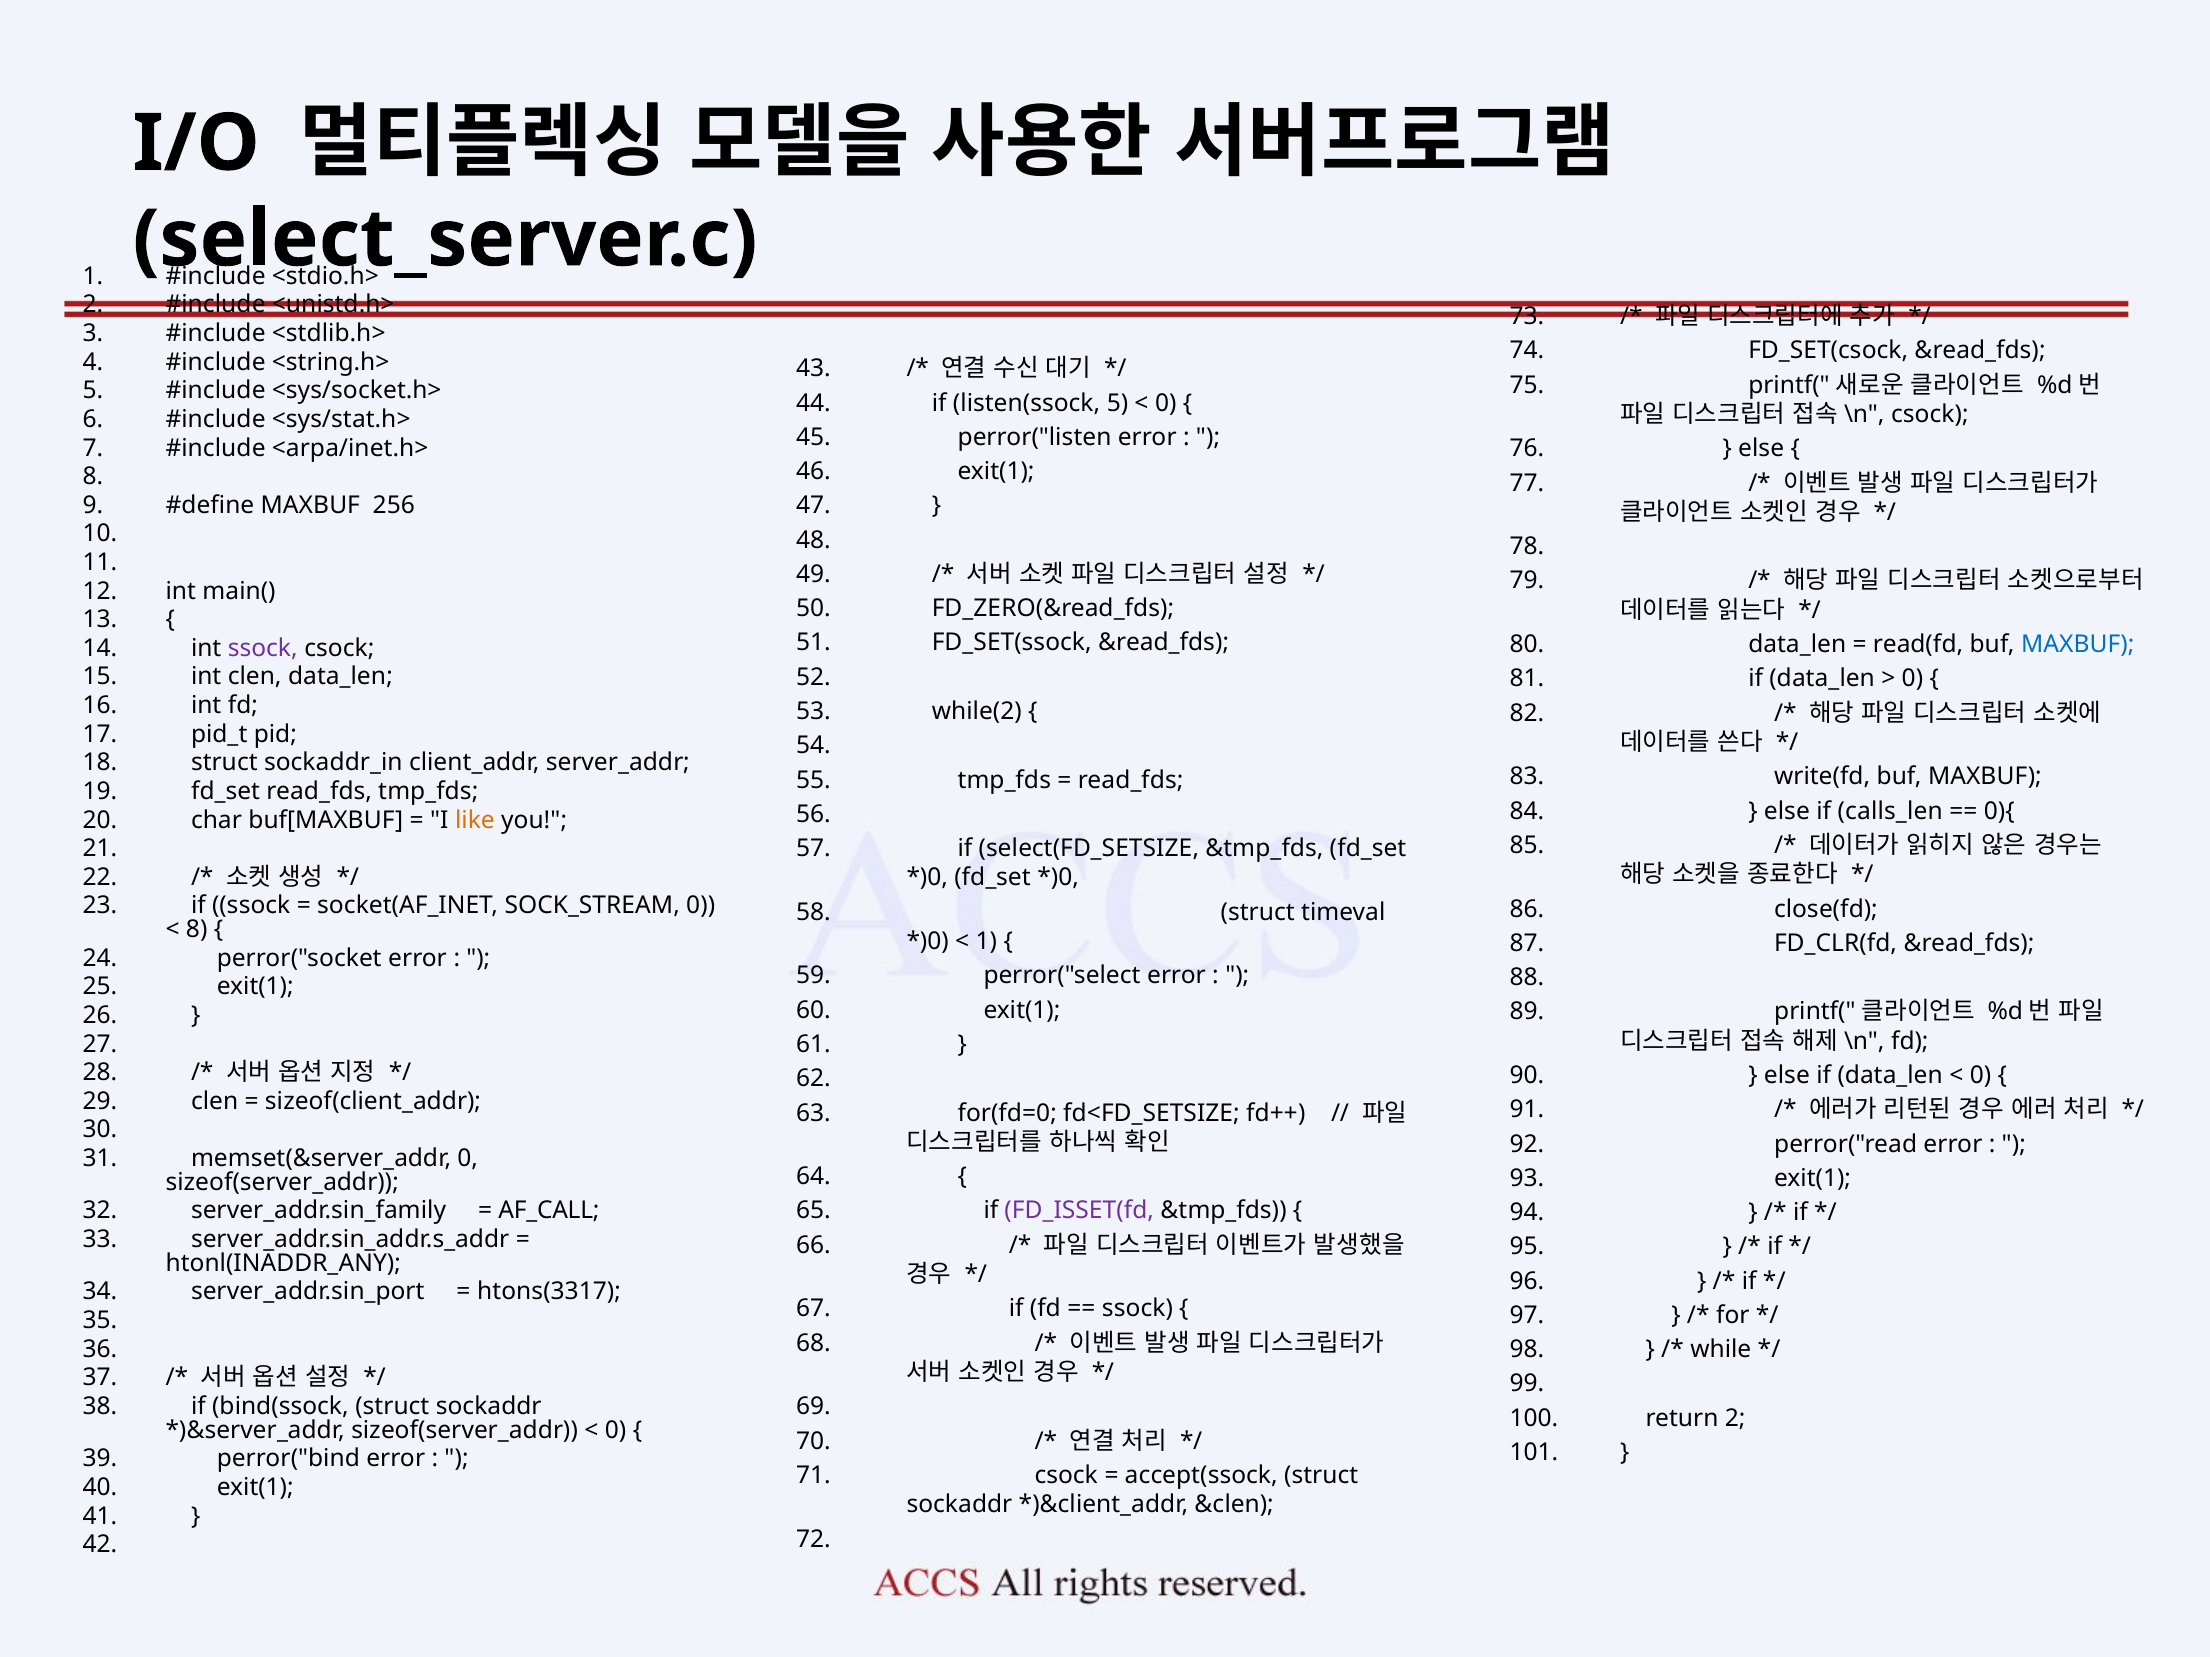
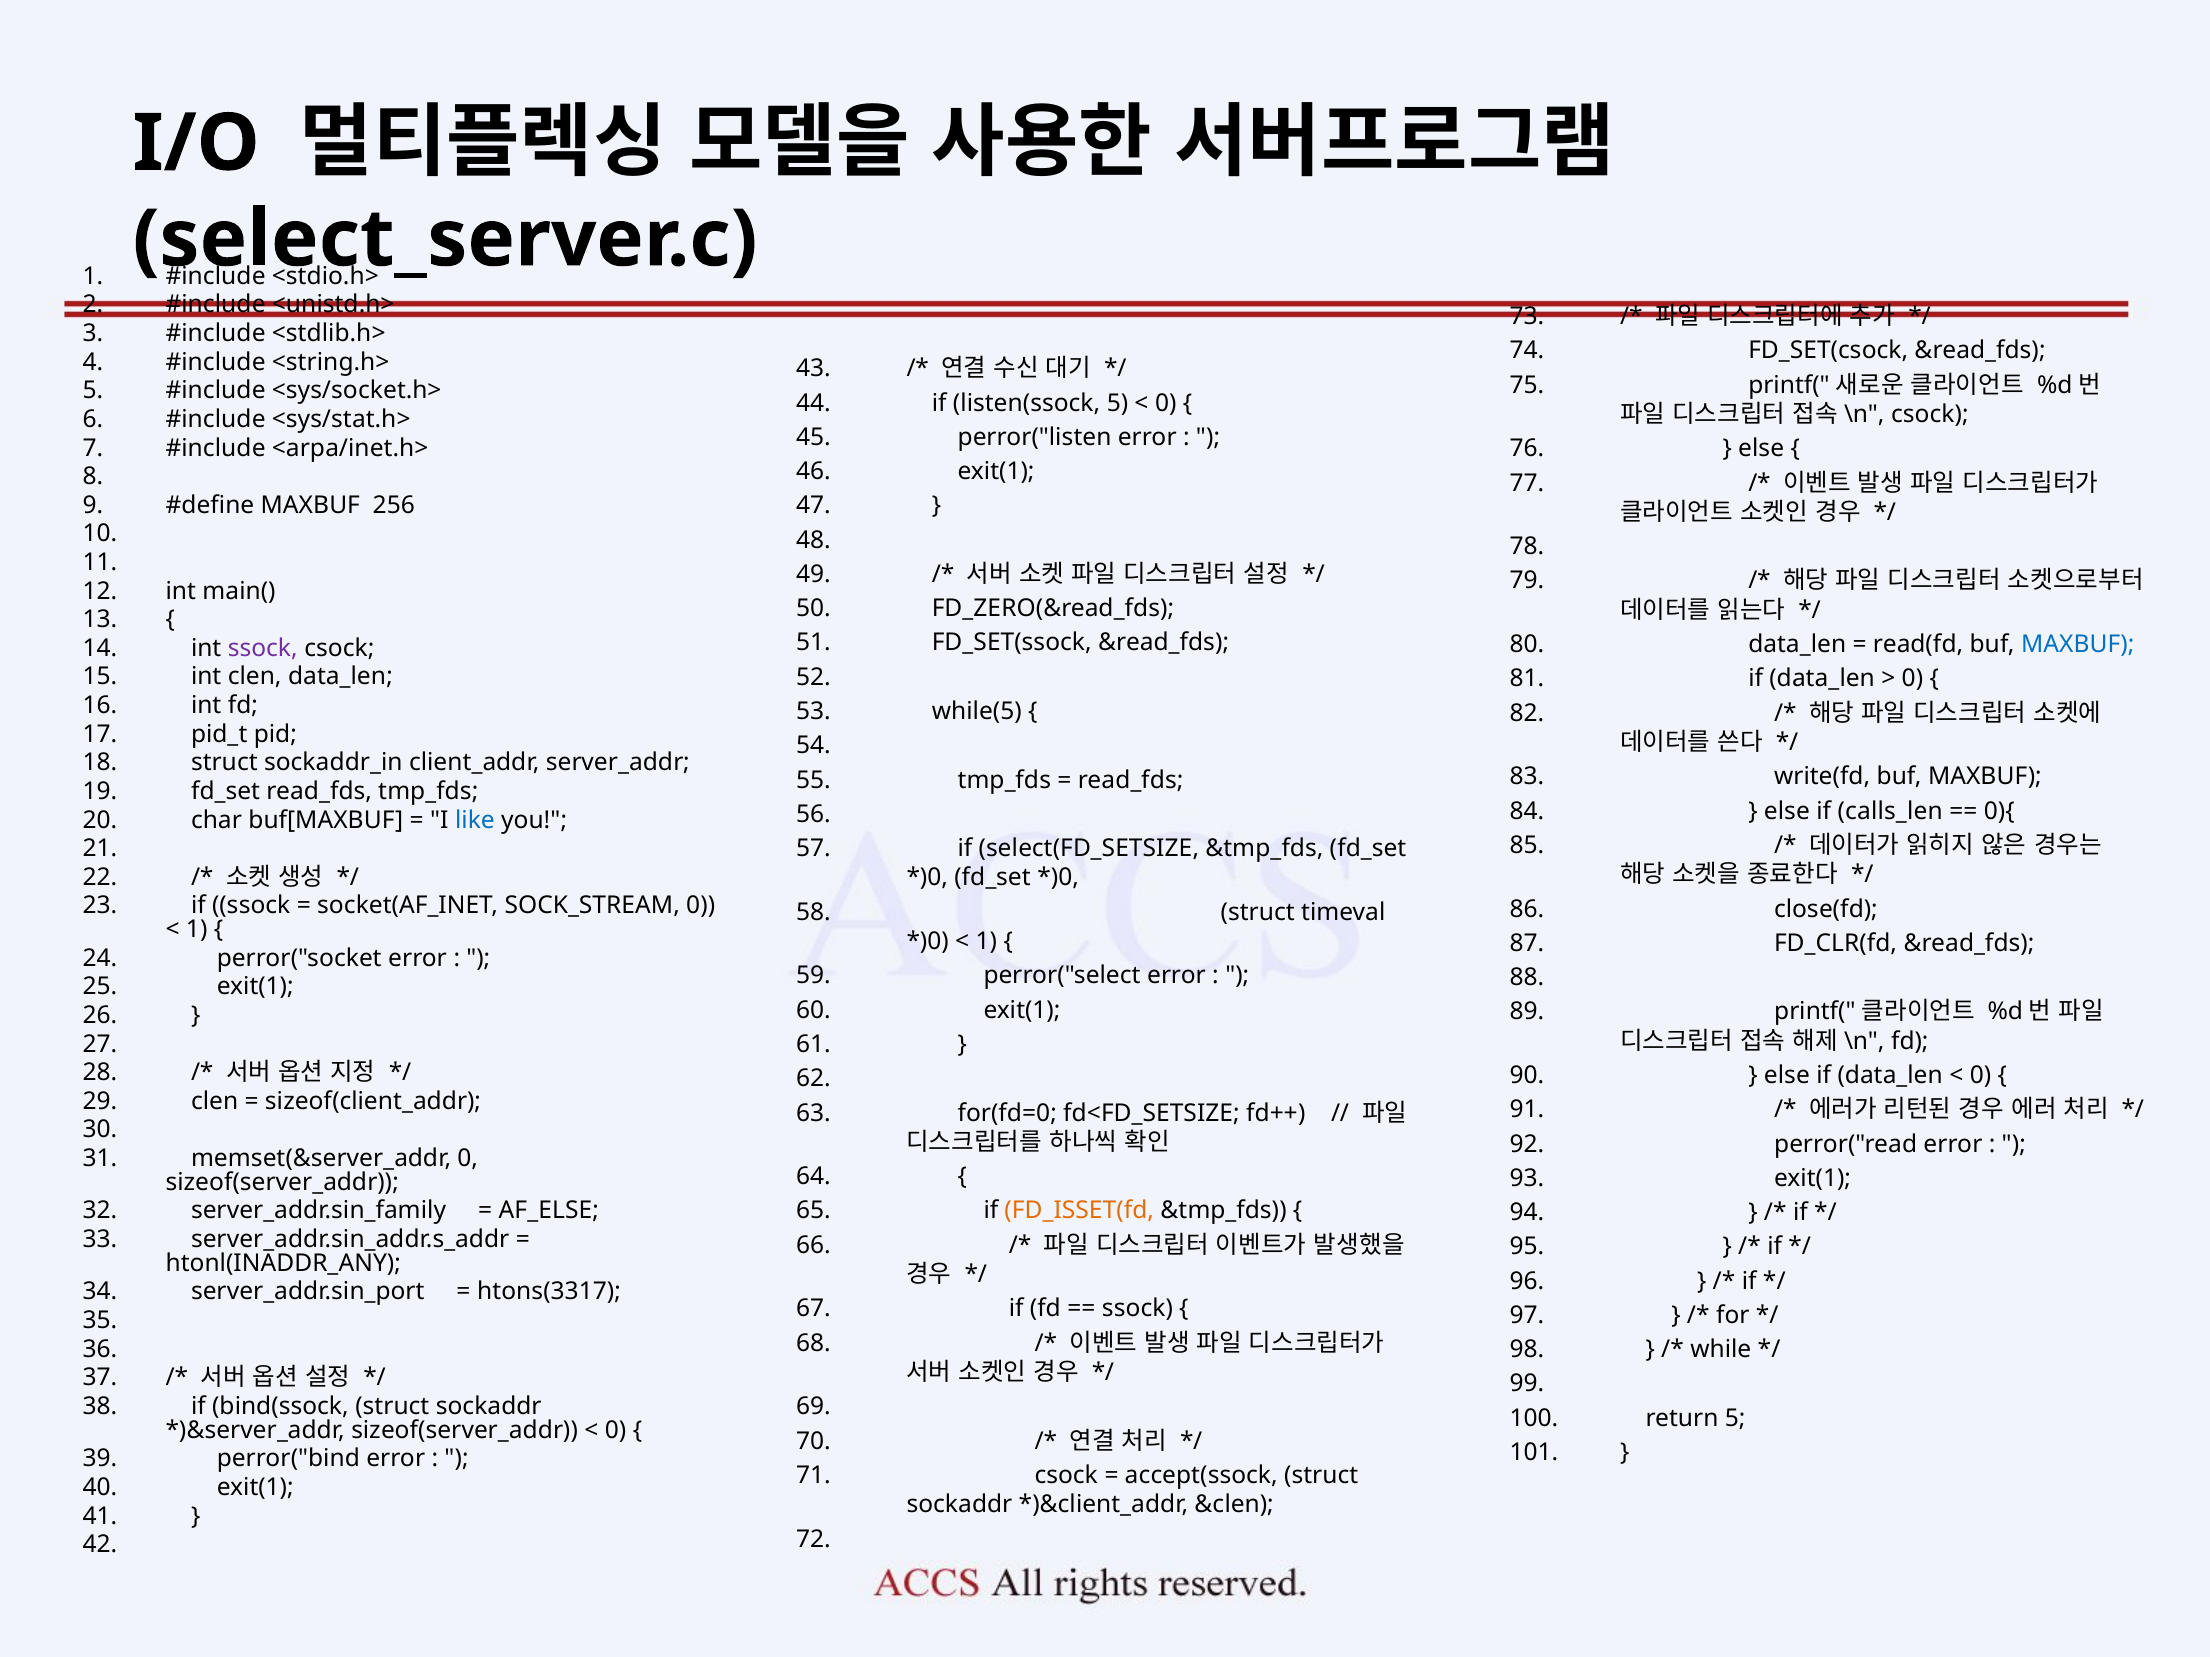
while(2: while(2 -> while(5
like colour: orange -> blue
8 at (197, 930): 8 -> 1
AF_CALL: AF_CALL -> AF_ELSE
FD_ISSET(fd colour: purple -> orange
return 2: 2 -> 5
